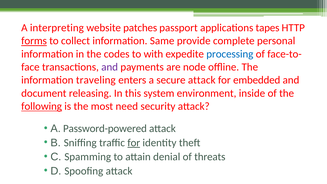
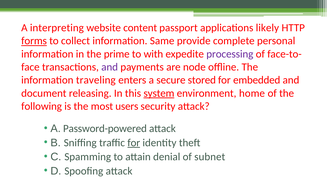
patches: patches -> content
tapes: tapes -> likely
codes: codes -> prime
processing colour: blue -> purple
secure attack: attack -> stored
system underline: none -> present
inside: inside -> home
following underline: present -> none
need: need -> users
threats: threats -> subnet
